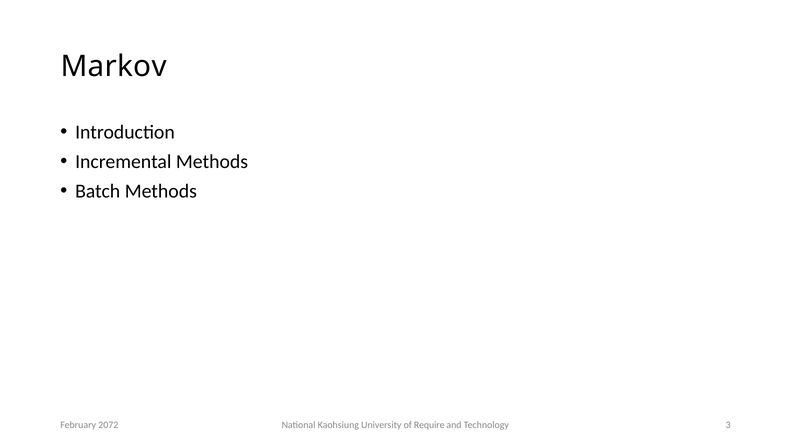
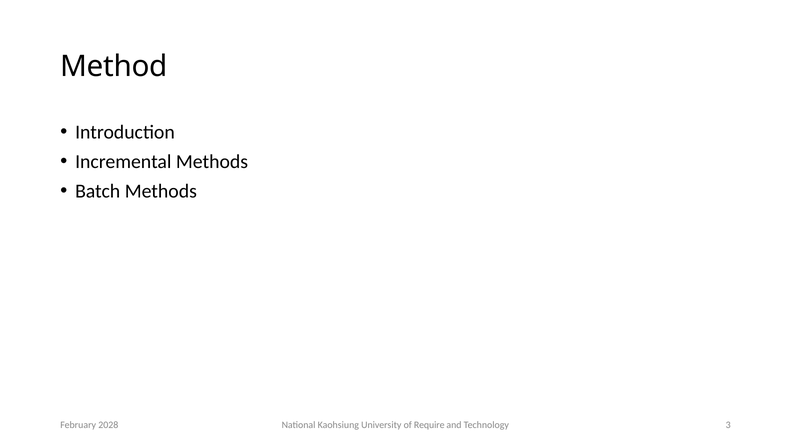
Markov: Markov -> Method
2072: 2072 -> 2028
